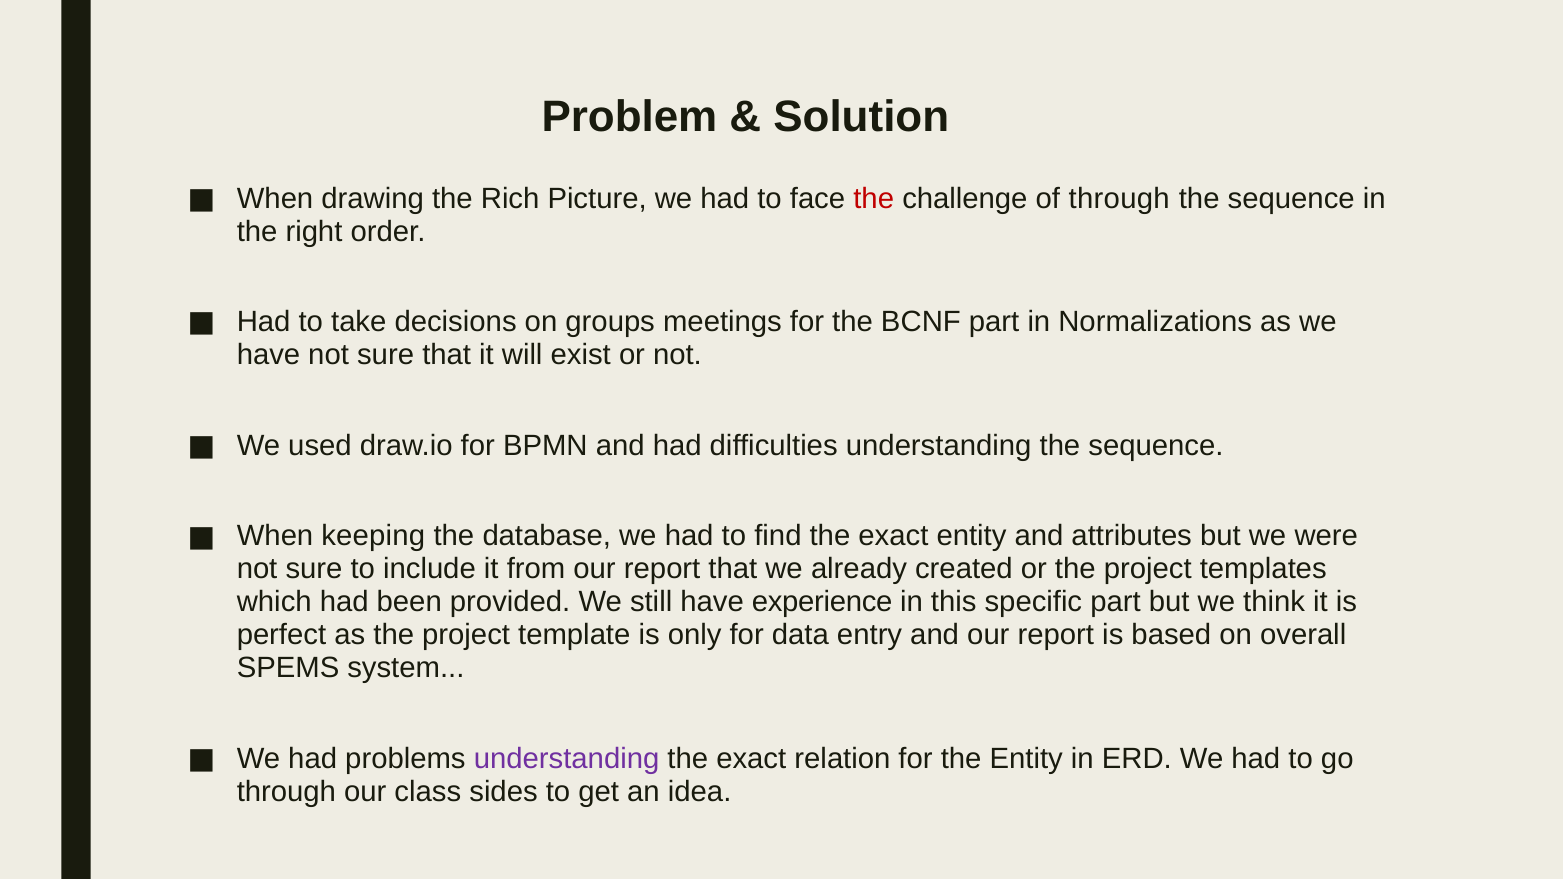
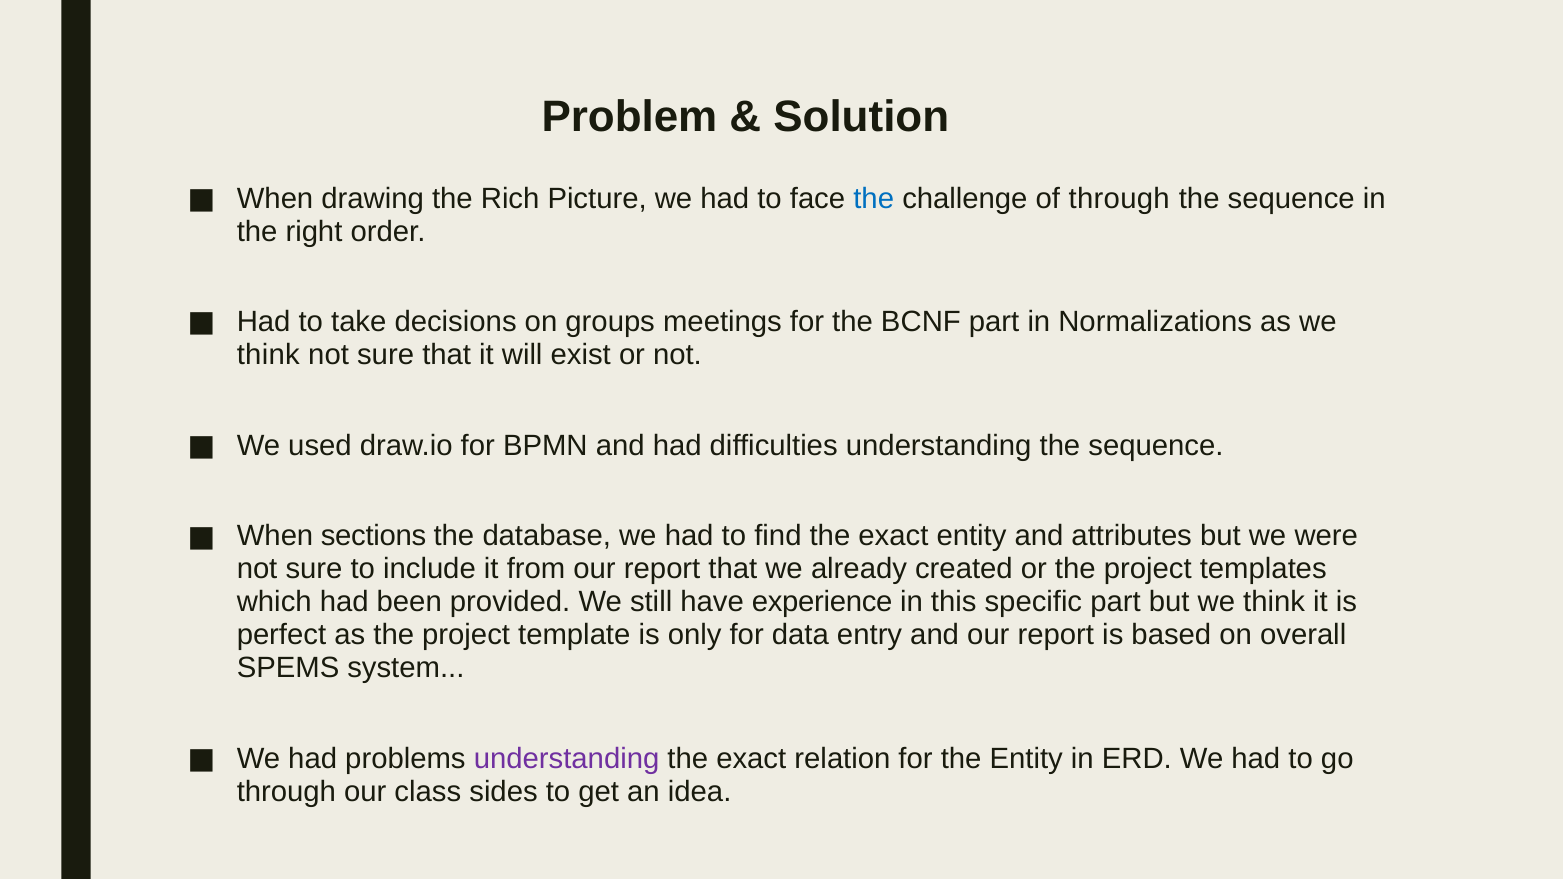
the at (874, 198) colour: red -> blue
have at (269, 355): have -> think
keeping: keeping -> sections
